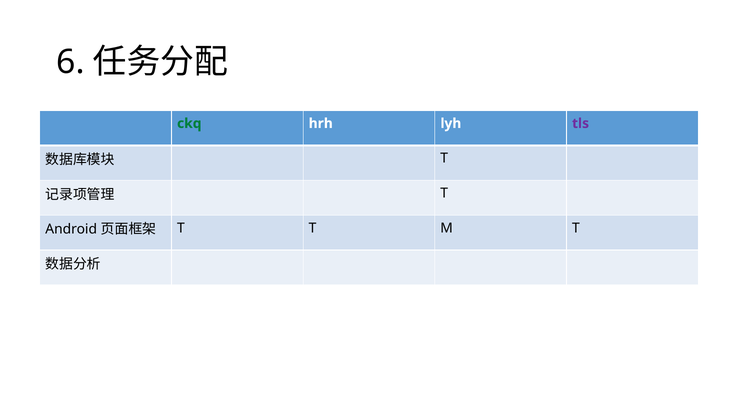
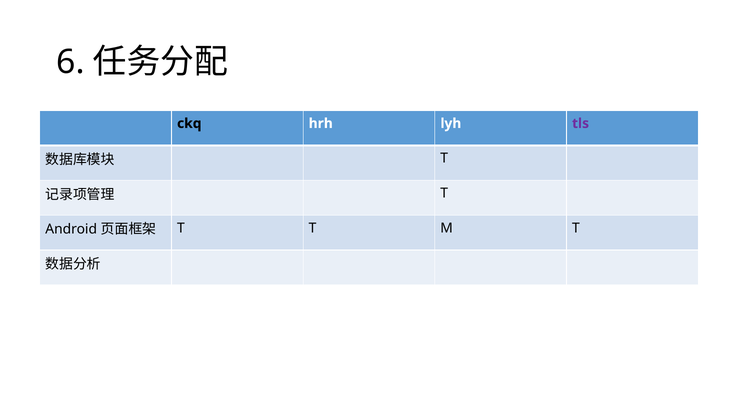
ckq colour: green -> black
